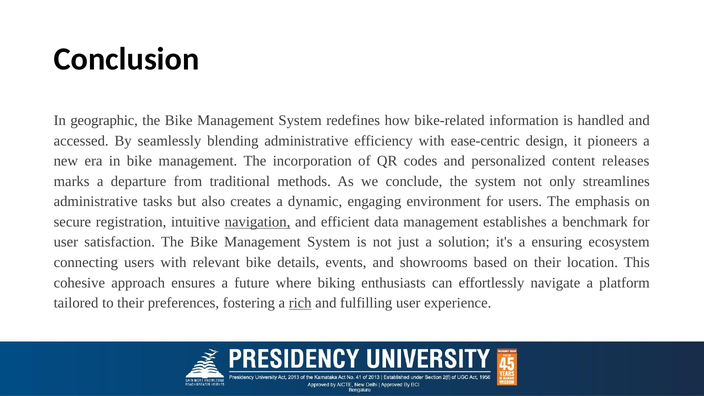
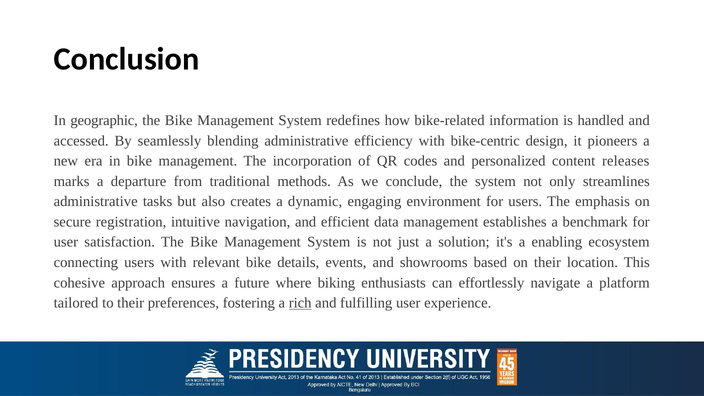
ease-centric: ease-centric -> bike-centric
navigation underline: present -> none
ensuring: ensuring -> enabling
